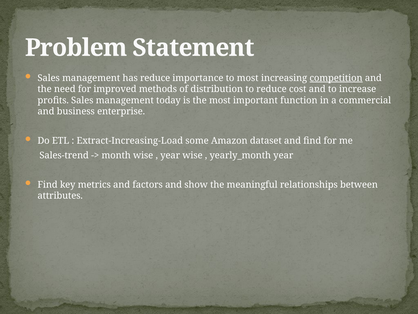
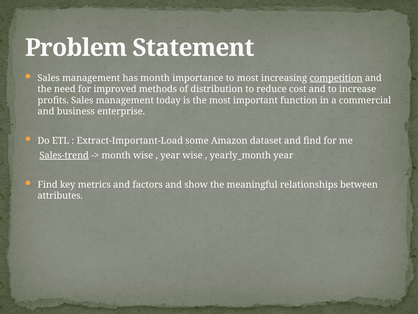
has reduce: reduce -> month
Extract-Increasing-Load: Extract-Increasing-Load -> Extract-Important-Load
Sales-trend underline: none -> present
